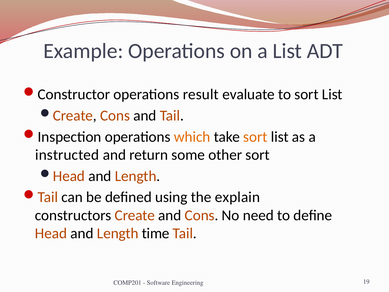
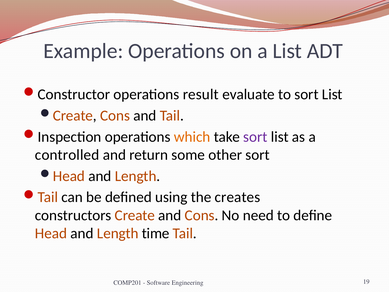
sort at (255, 137) colour: orange -> purple
instructed: instructed -> controlled
explain: explain -> creates
